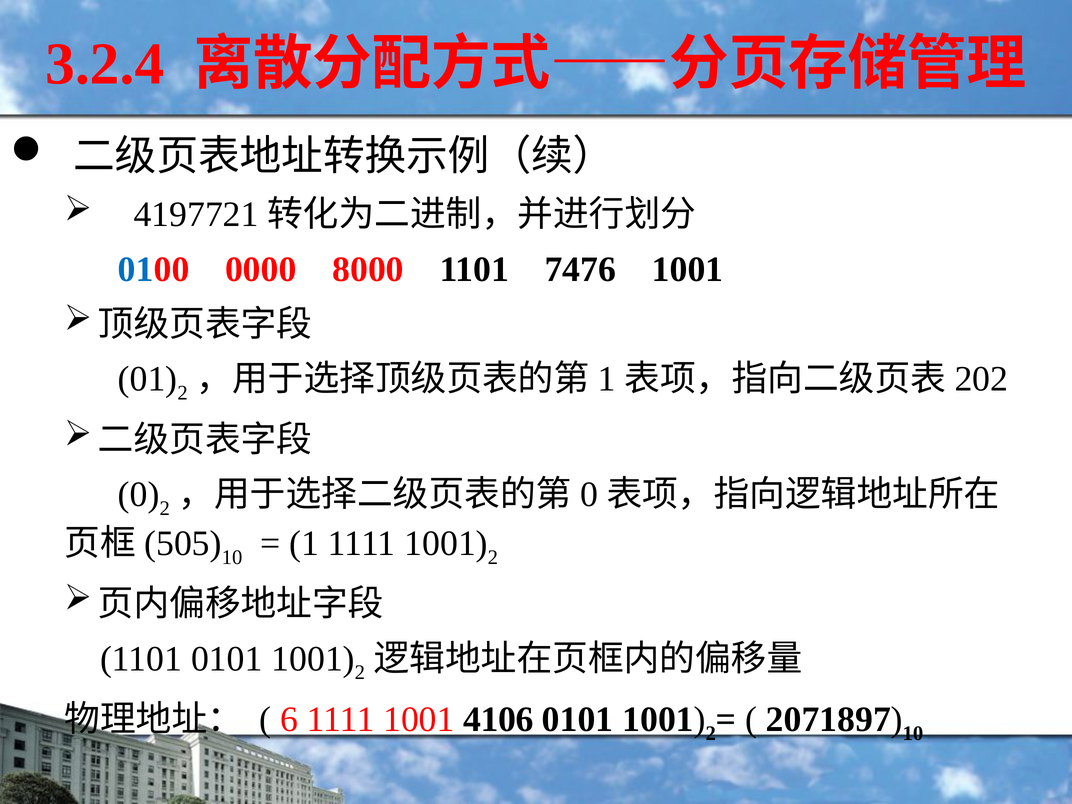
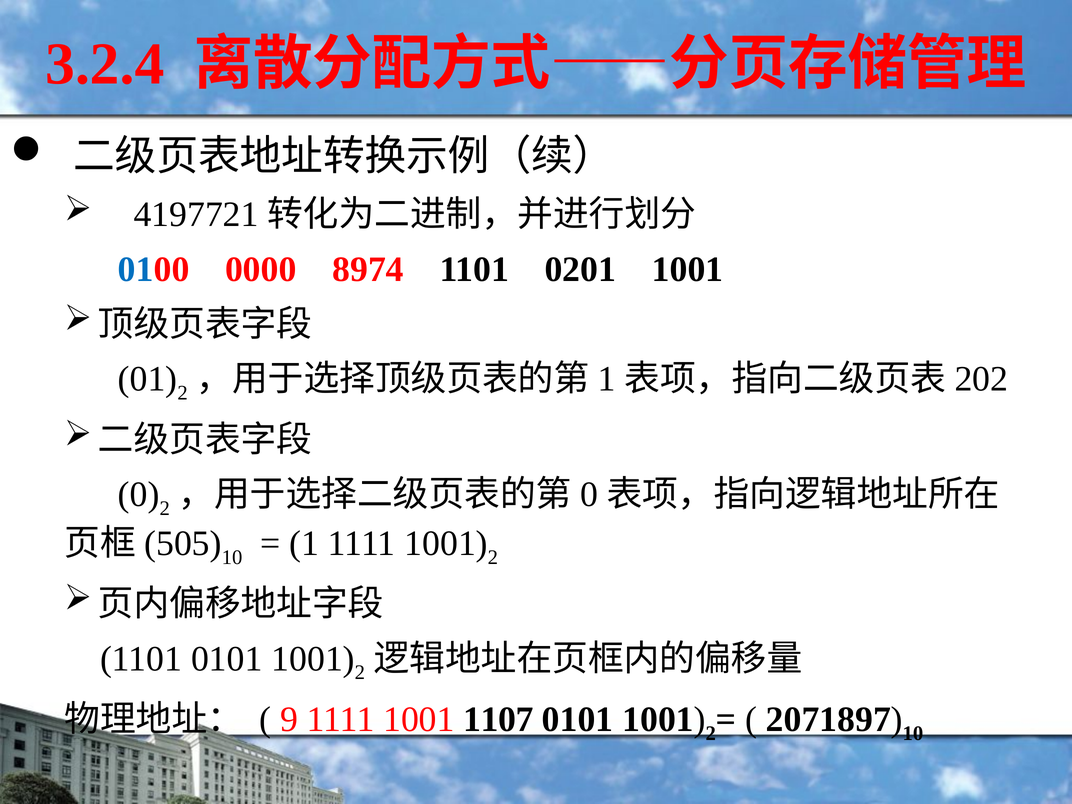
8000: 8000 -> 8974
7476: 7476 -> 0201
6: 6 -> 9
4106: 4106 -> 1107
